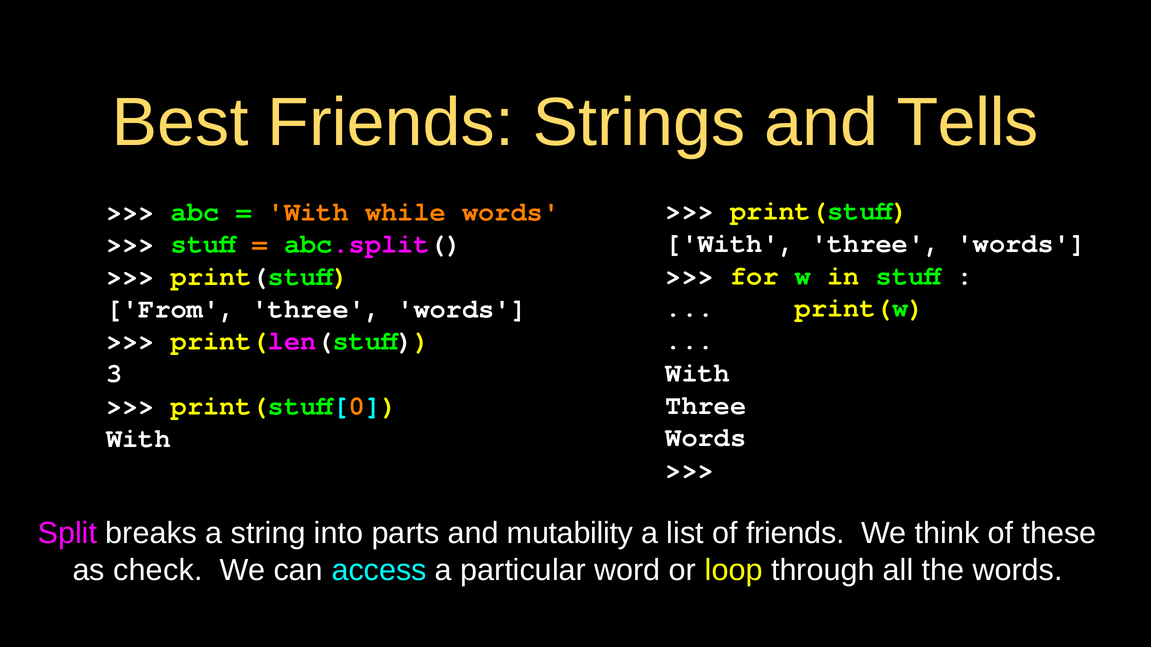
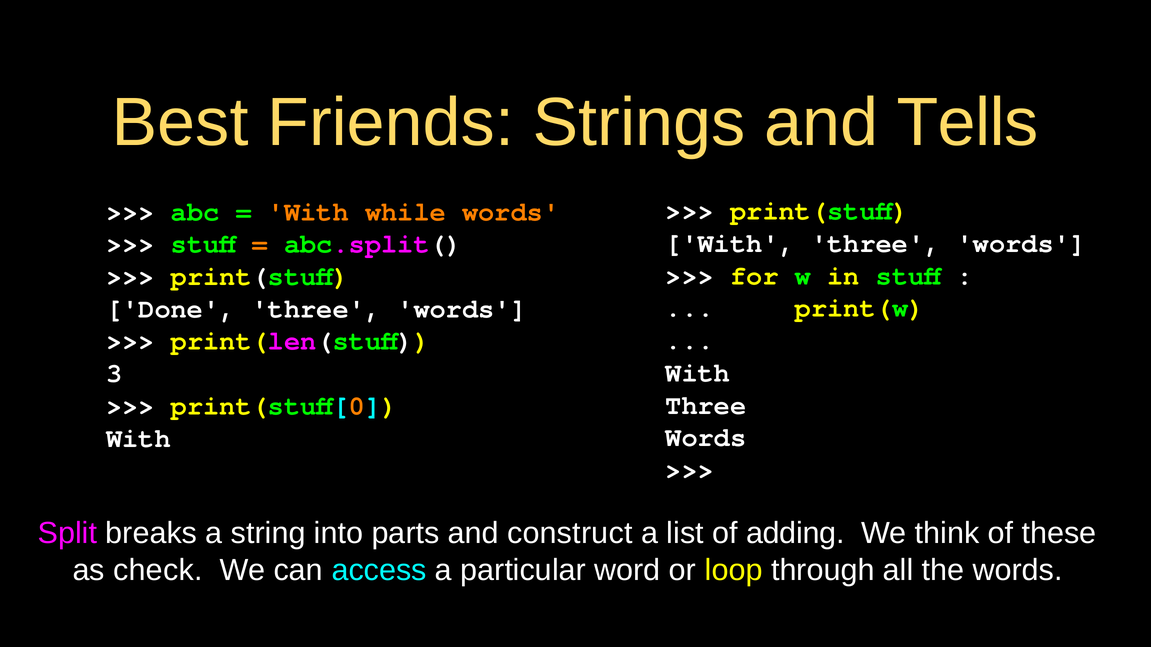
From: From -> Done
mutability: mutability -> construct
of friends: friends -> adding
